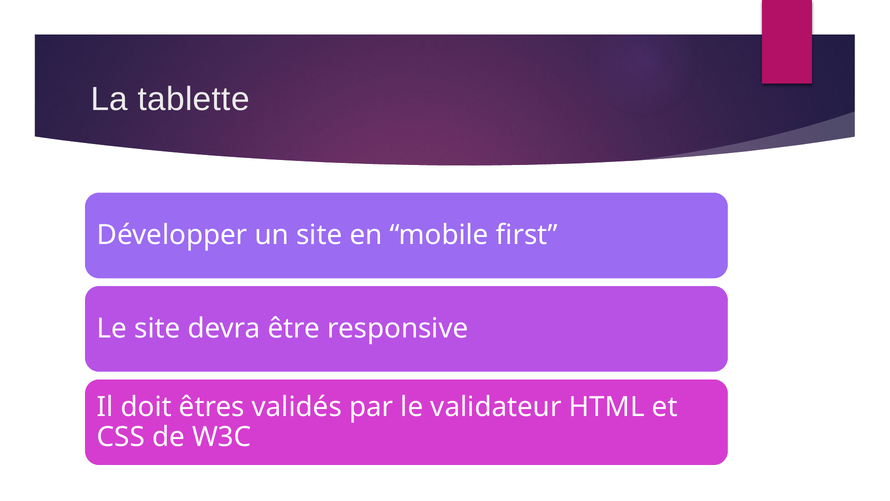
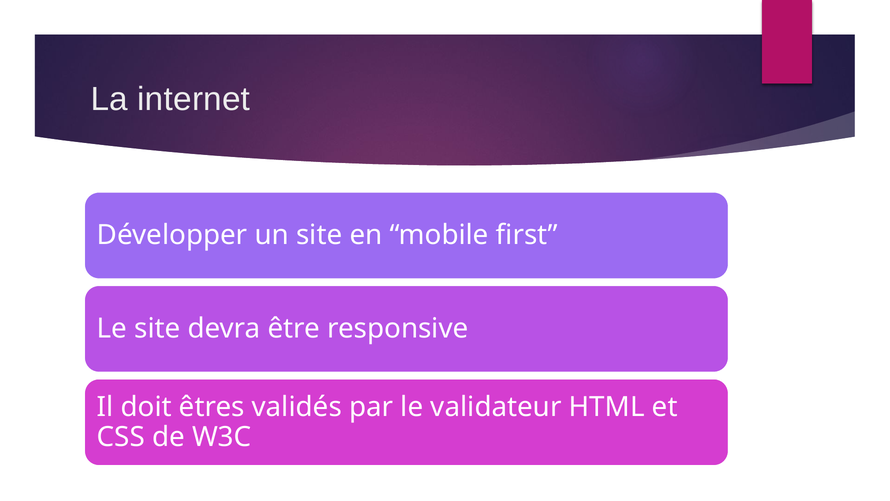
tablette: tablette -> internet
